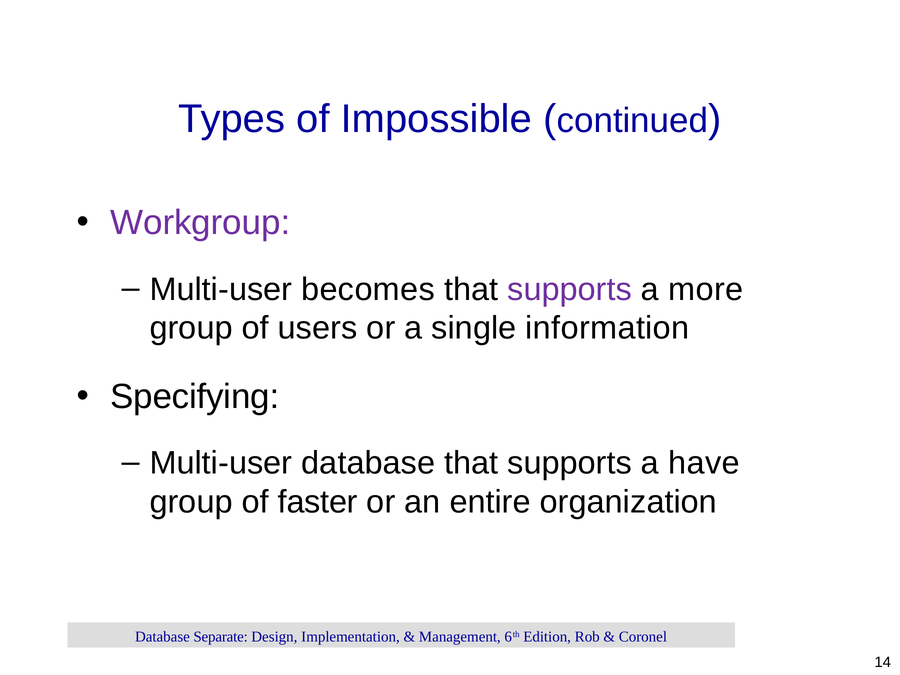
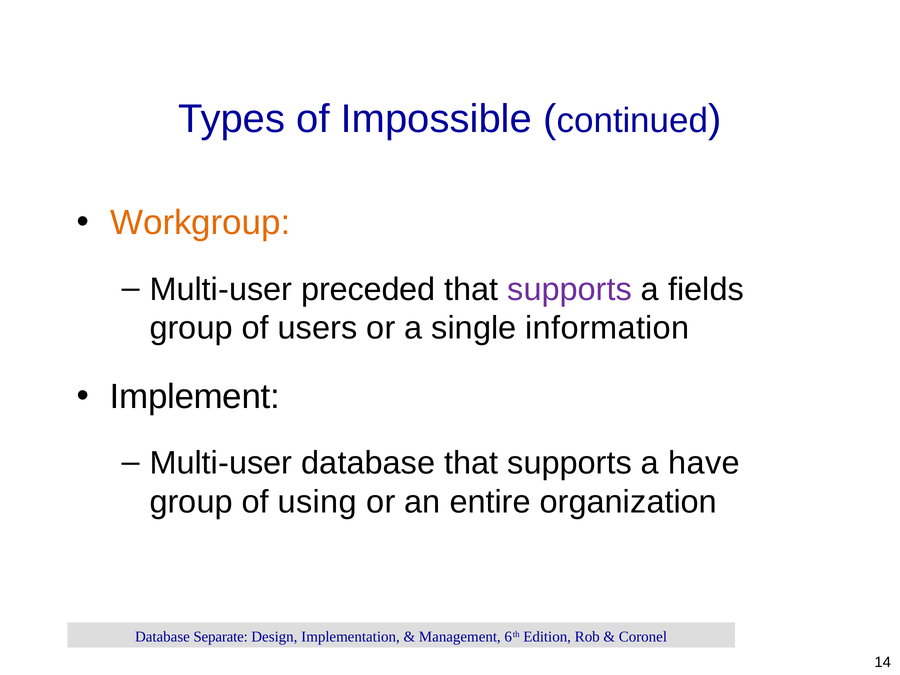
Workgroup colour: purple -> orange
becomes: becomes -> preceded
more: more -> fields
Specifying: Specifying -> Implement
faster: faster -> using
